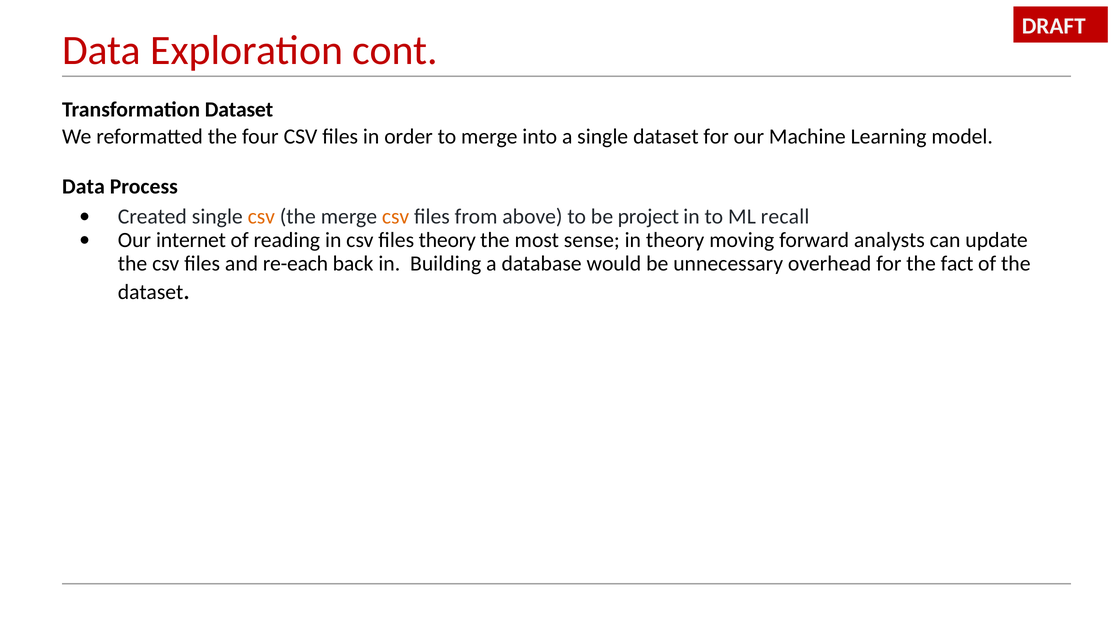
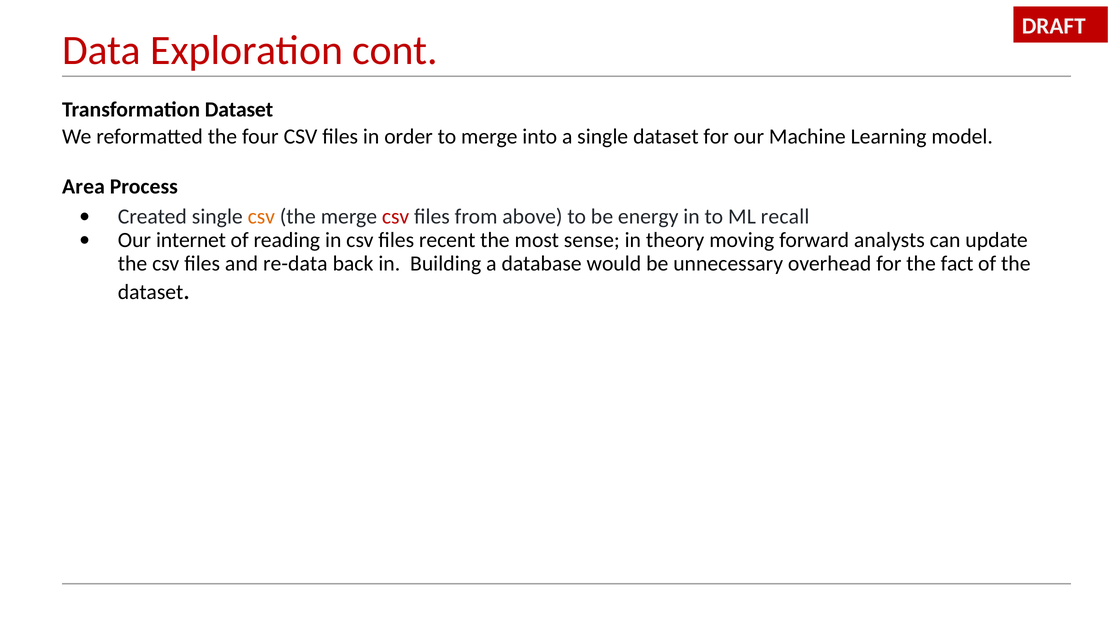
Data at (83, 187): Data -> Area
csv at (396, 217) colour: orange -> red
project: project -> energy
files theory: theory -> recent
re-each: re-each -> re-data
